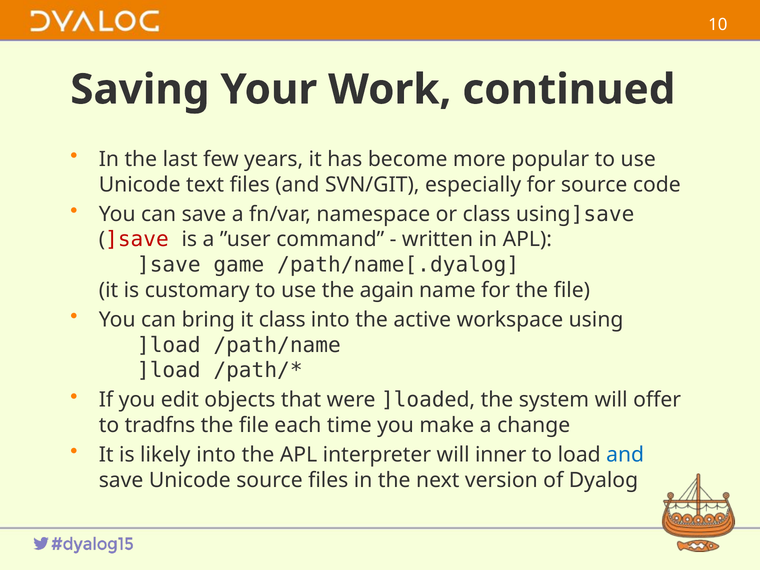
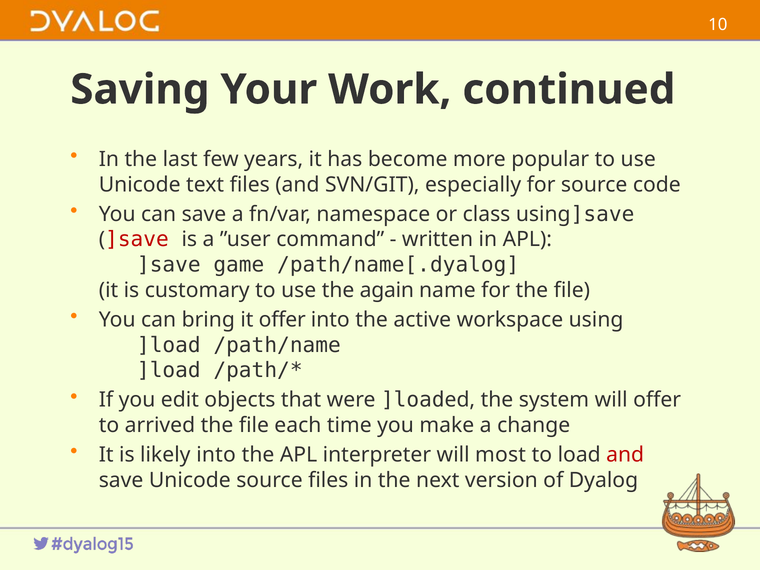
it class: class -> offer
tradfns: tradfns -> arrived
inner: inner -> most
and at (625, 455) colour: blue -> red
